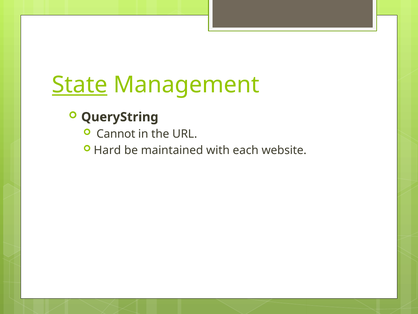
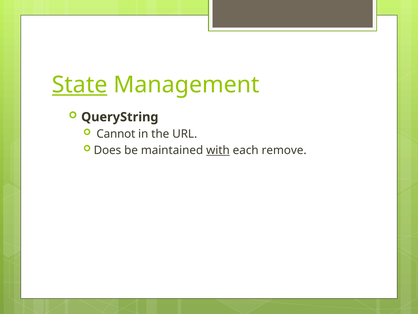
Hard: Hard -> Does
with underline: none -> present
website: website -> remove
